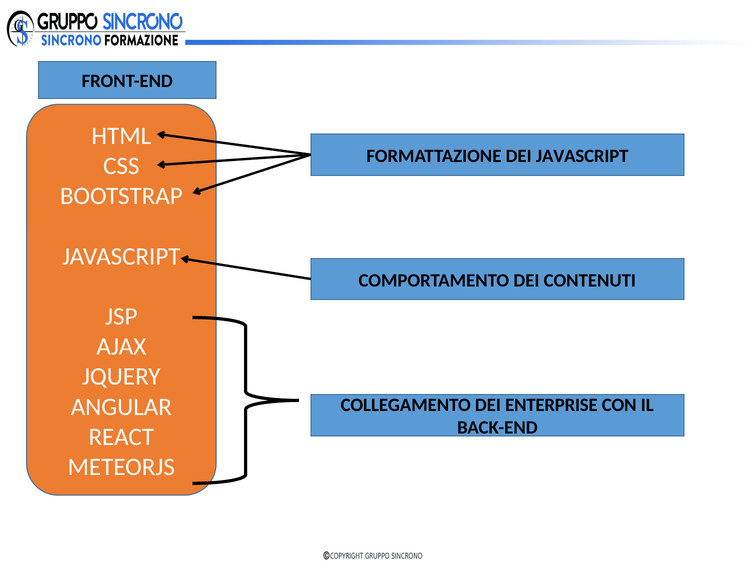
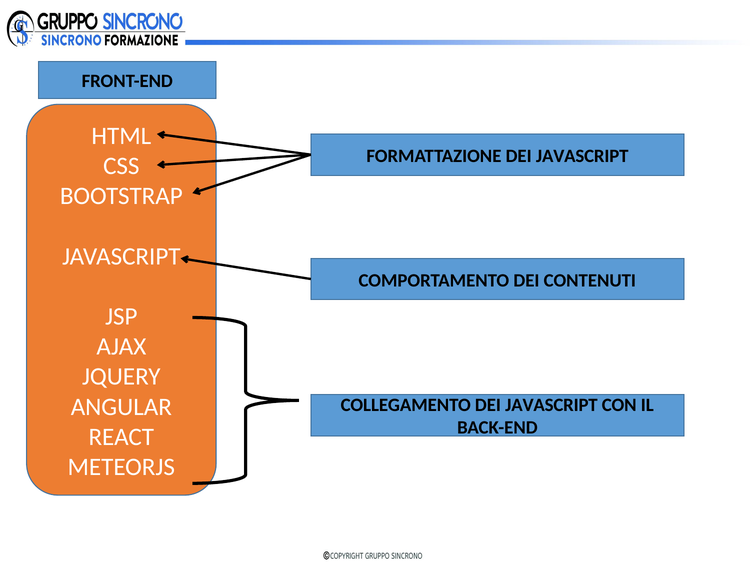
COLLEGAMENTO DEI ENTERPRISE: ENTERPRISE -> JAVASCRIPT
